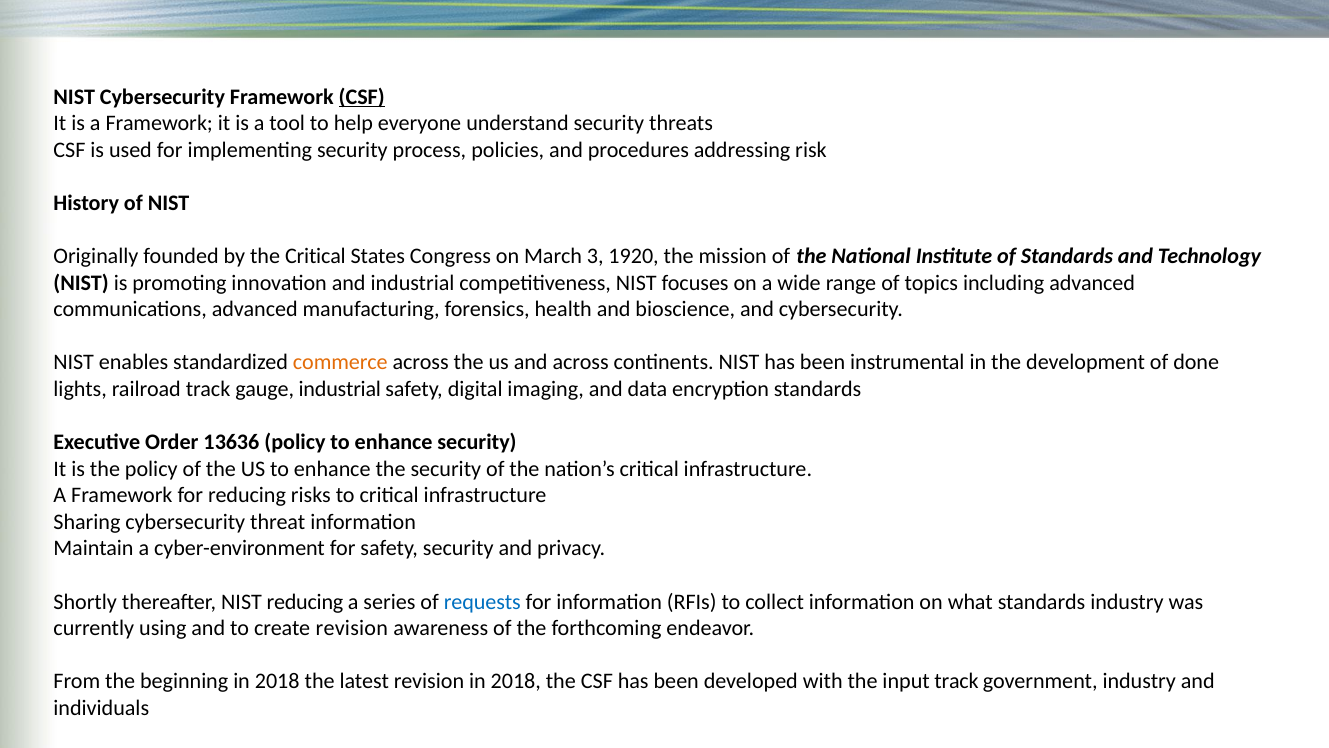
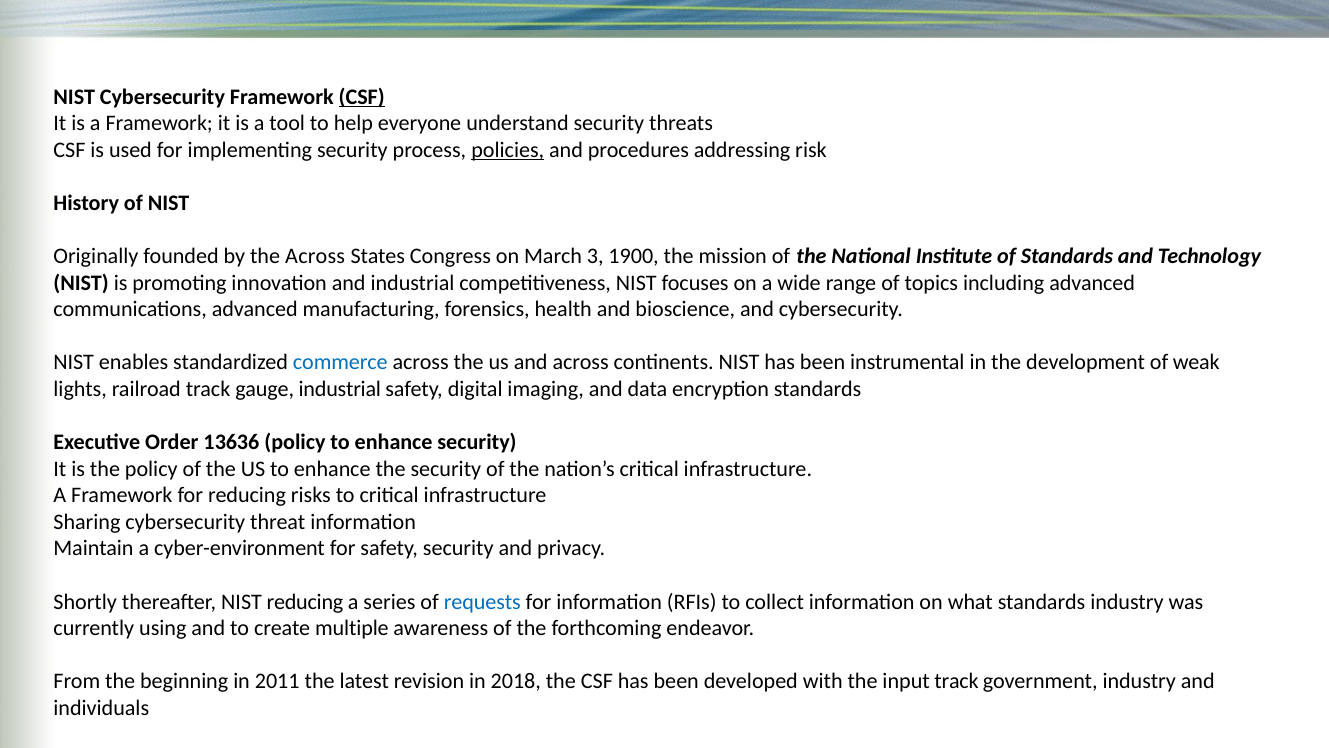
policies underline: none -> present
the Critical: Critical -> Across
1920: 1920 -> 1900
commerce colour: orange -> blue
done: done -> weak
create revision: revision -> multiple
beginning in 2018: 2018 -> 2011
